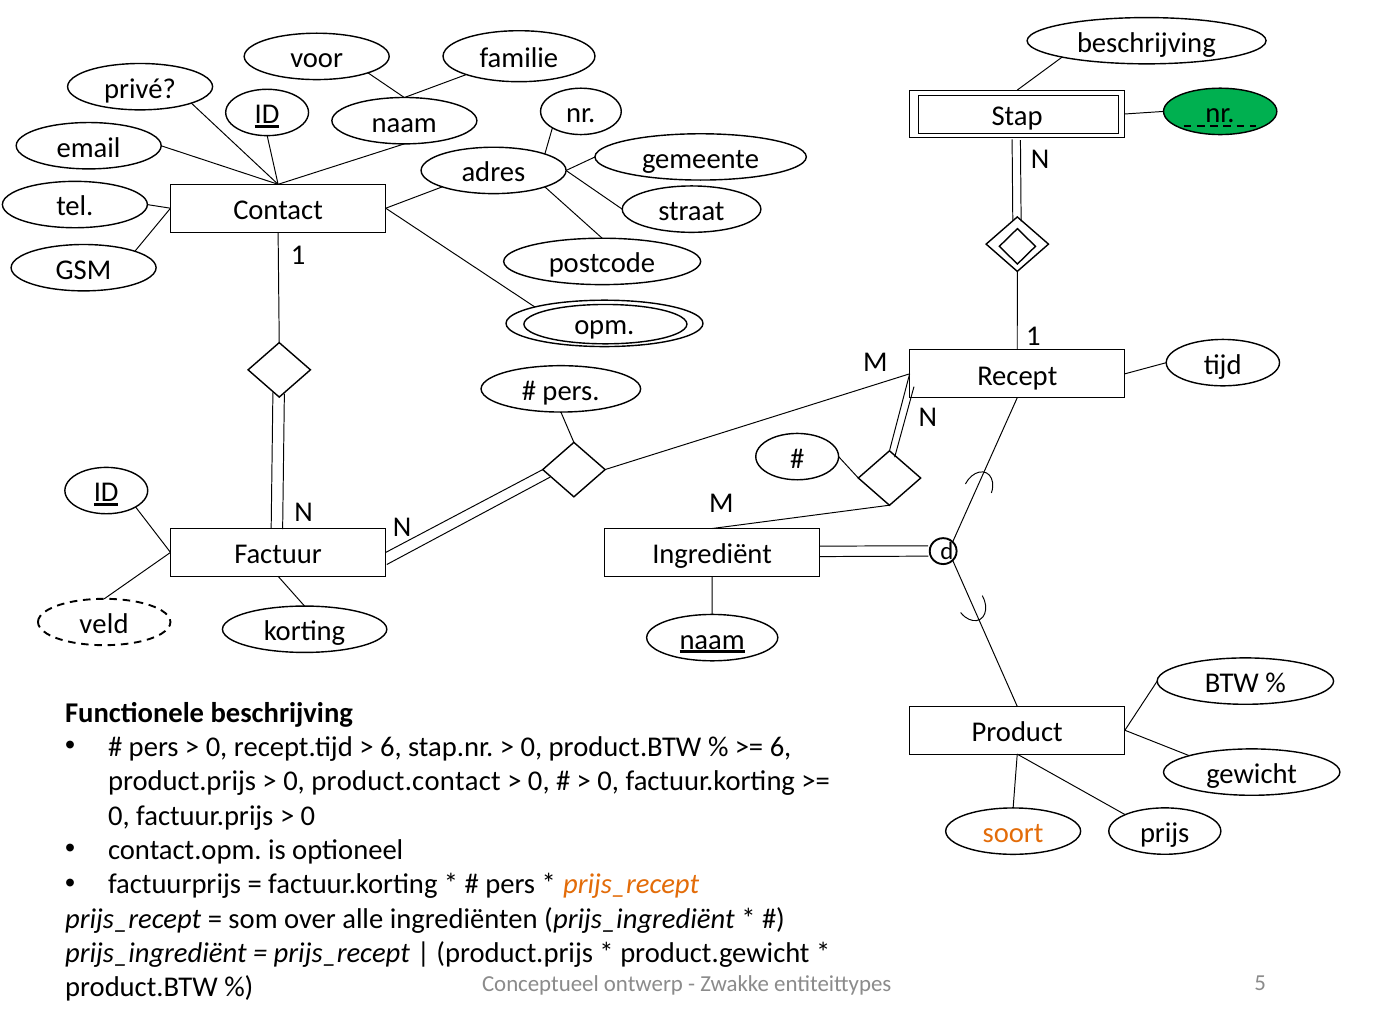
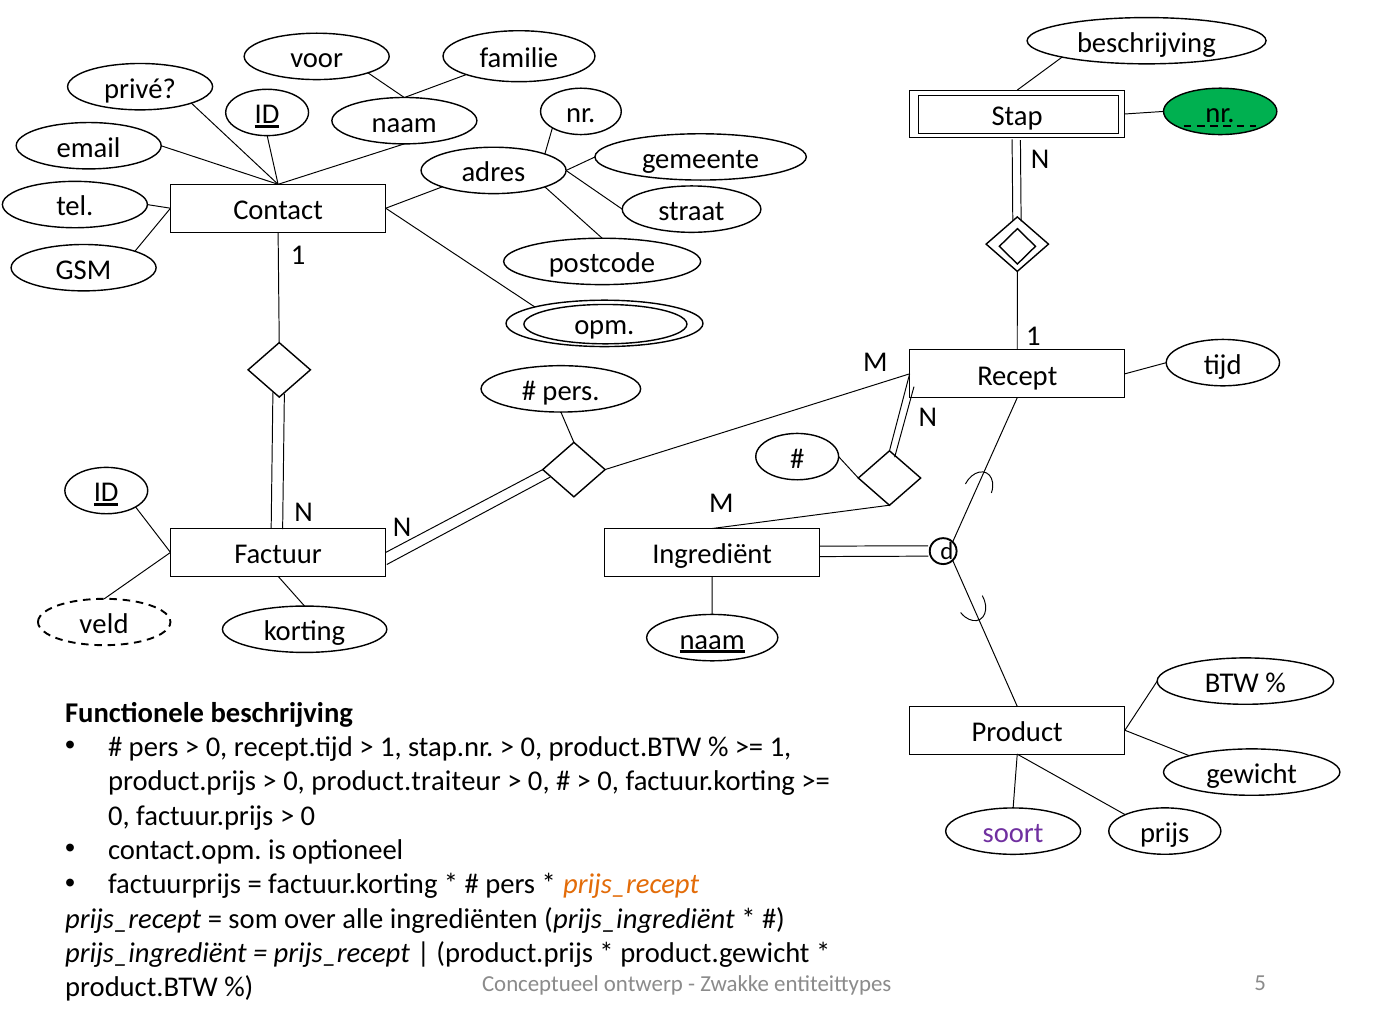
6 at (391, 747): 6 -> 1
6 at (781, 747): 6 -> 1
product.contact: product.contact -> product.traiteur
soort colour: orange -> purple
